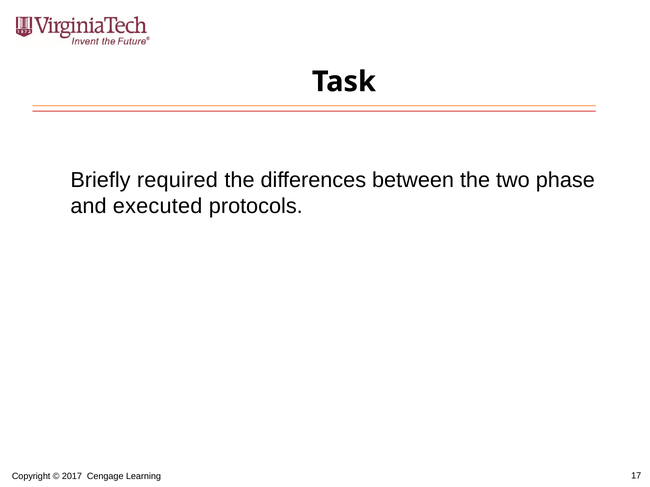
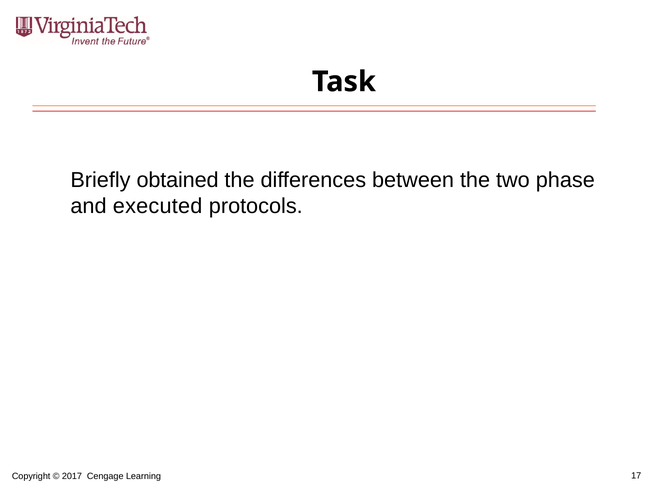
required: required -> obtained
